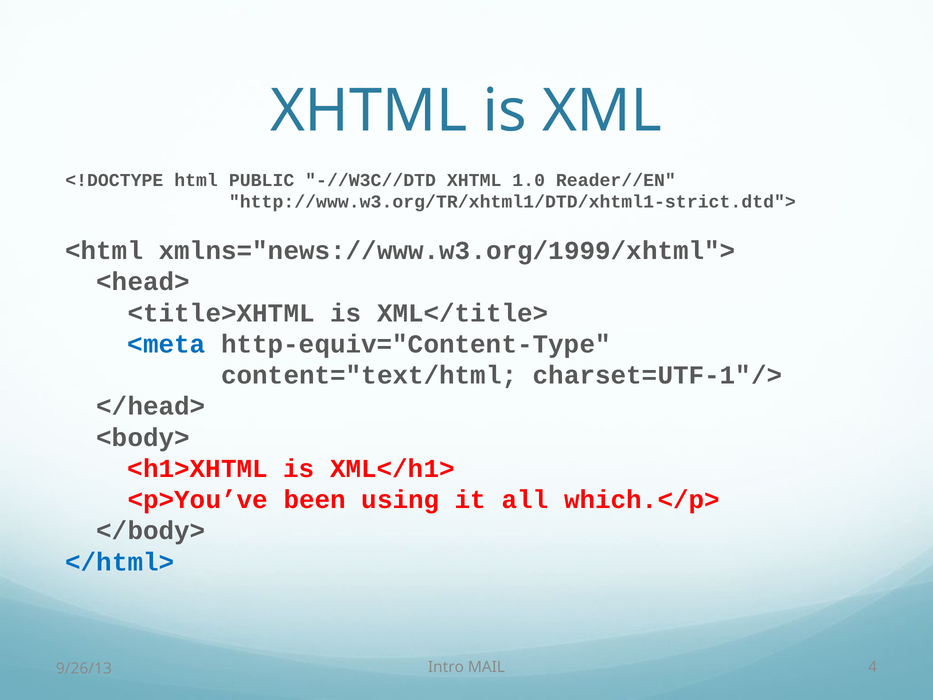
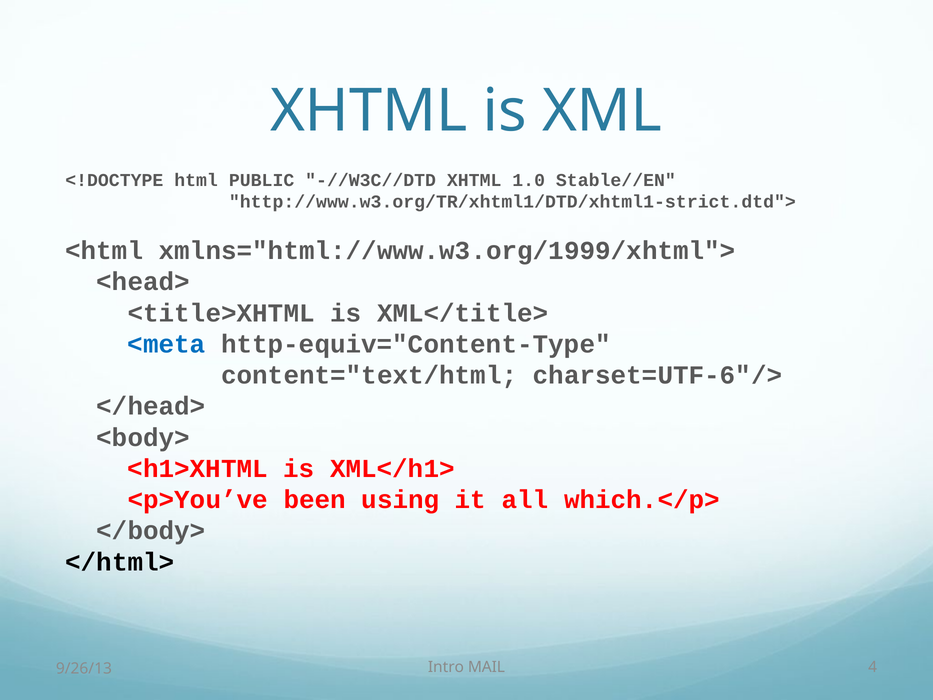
Reader//EN: Reader//EN -> Stable//EN
xmlns="news://www.w3.org/1999/xhtml">: xmlns="news://www.w3.org/1999/xhtml"> -> xmlns="html://www.w3.org/1999/xhtml">
charset=UTF-1"/>: charset=UTF-1"/> -> charset=UTF-6"/>
</html> colour: blue -> black
